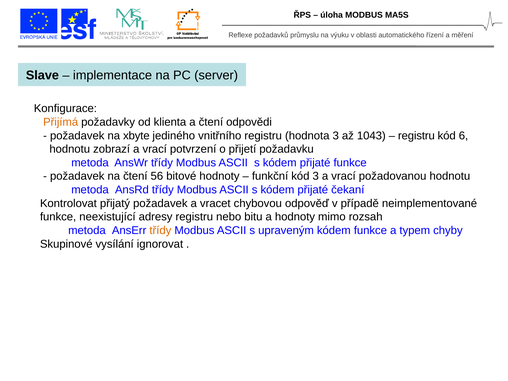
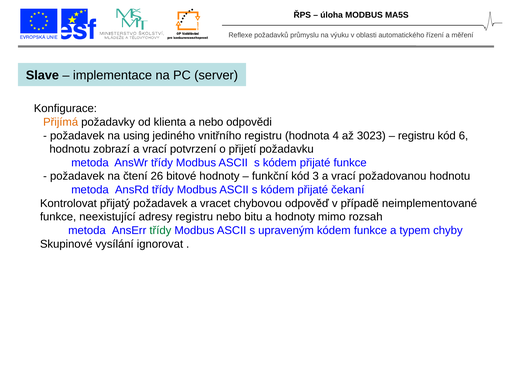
a čtení: čtení -> nebo
xbyte: xbyte -> using
hodnota 3: 3 -> 4
1043: 1043 -> 3023
56: 56 -> 26
třídy at (160, 230) colour: orange -> green
